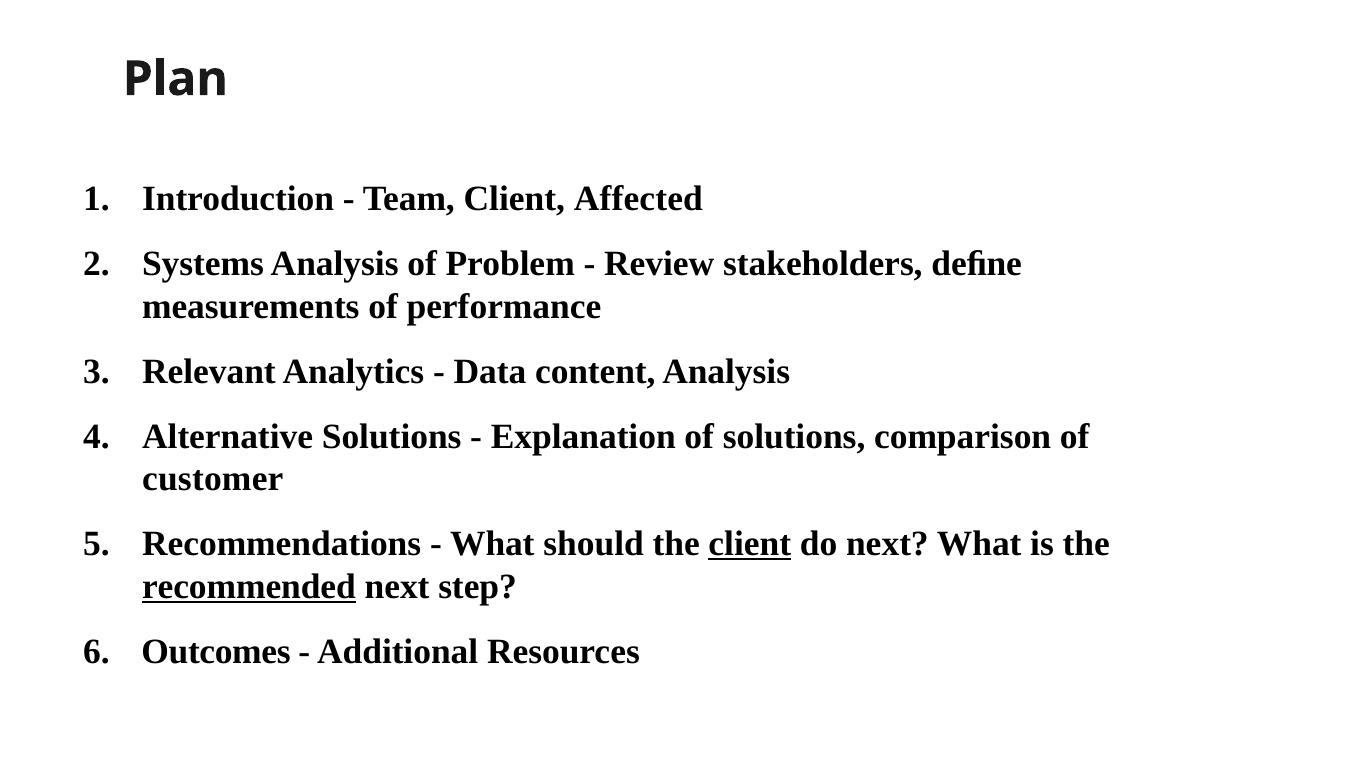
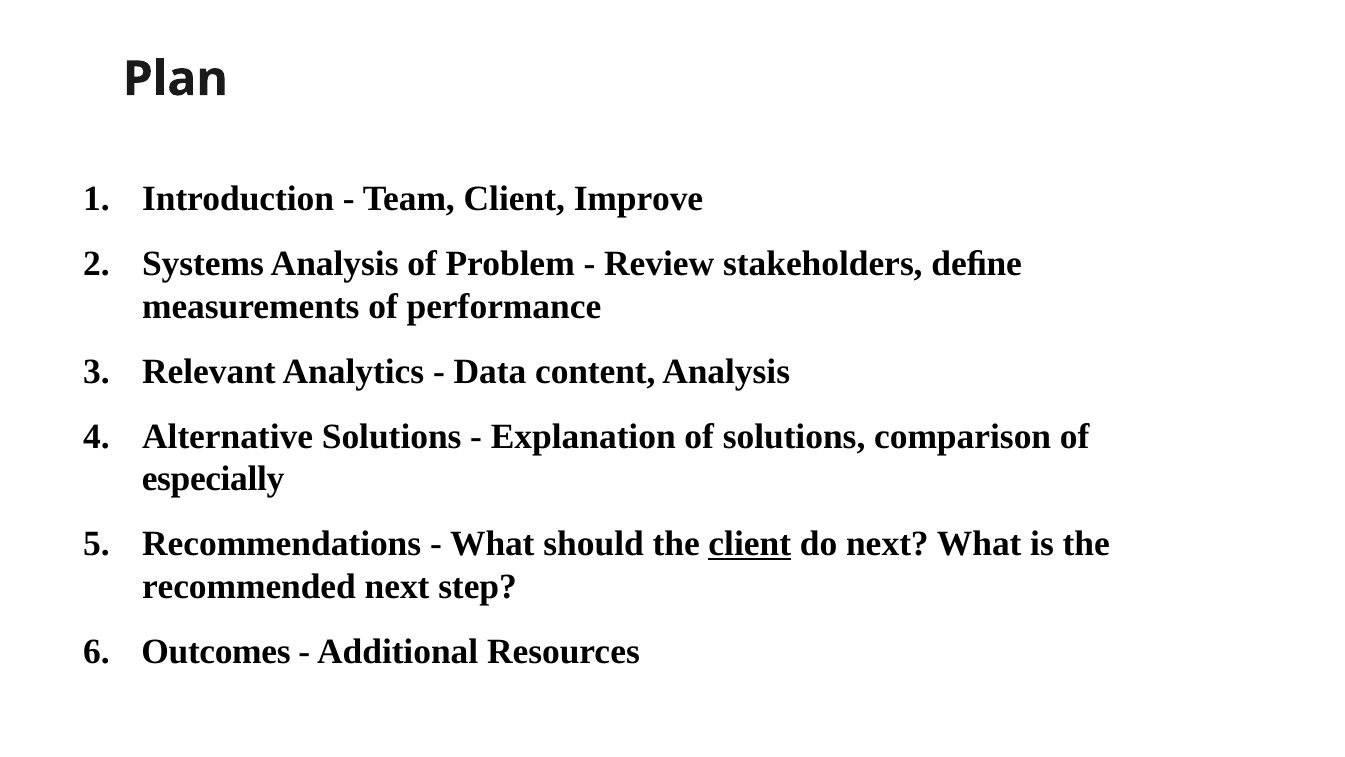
Affected: Affected -> Improve
customer: customer -> especially
recommended underline: present -> none
